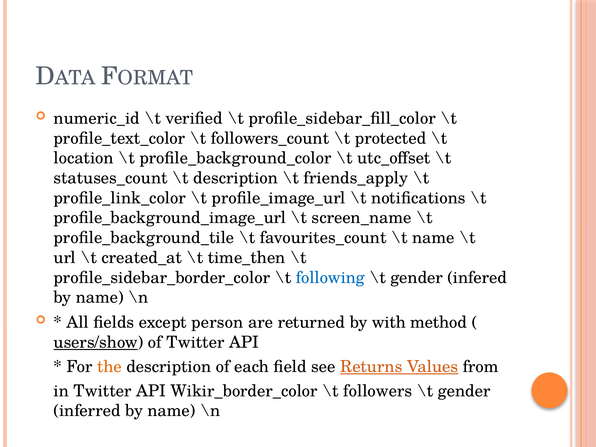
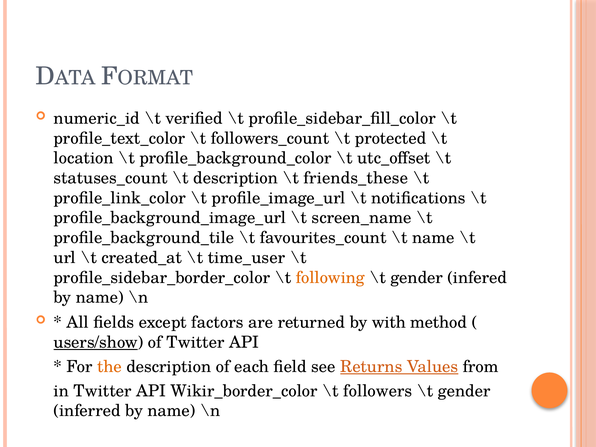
friends_apply: friends_apply -> friends_these
time_then: time_then -> time_user
following colour: blue -> orange
person: person -> factors
